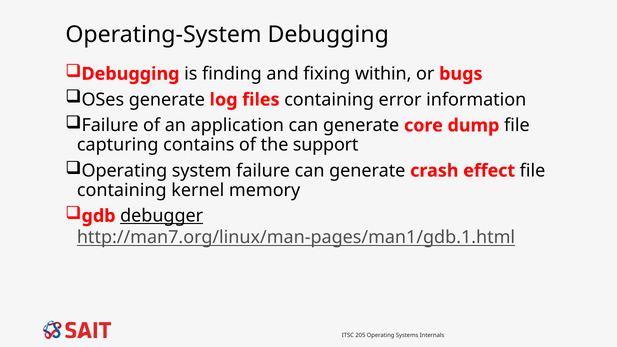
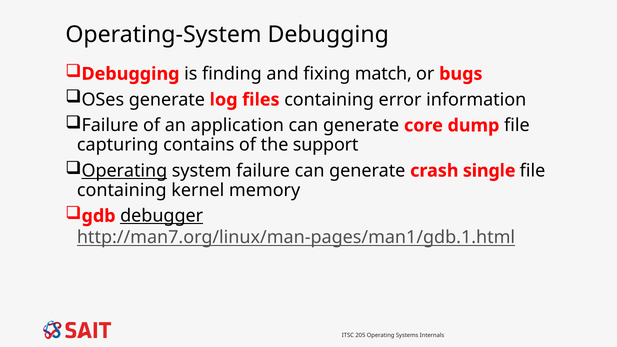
within: within -> match
Operating at (124, 171) underline: none -> present
effect: effect -> single
